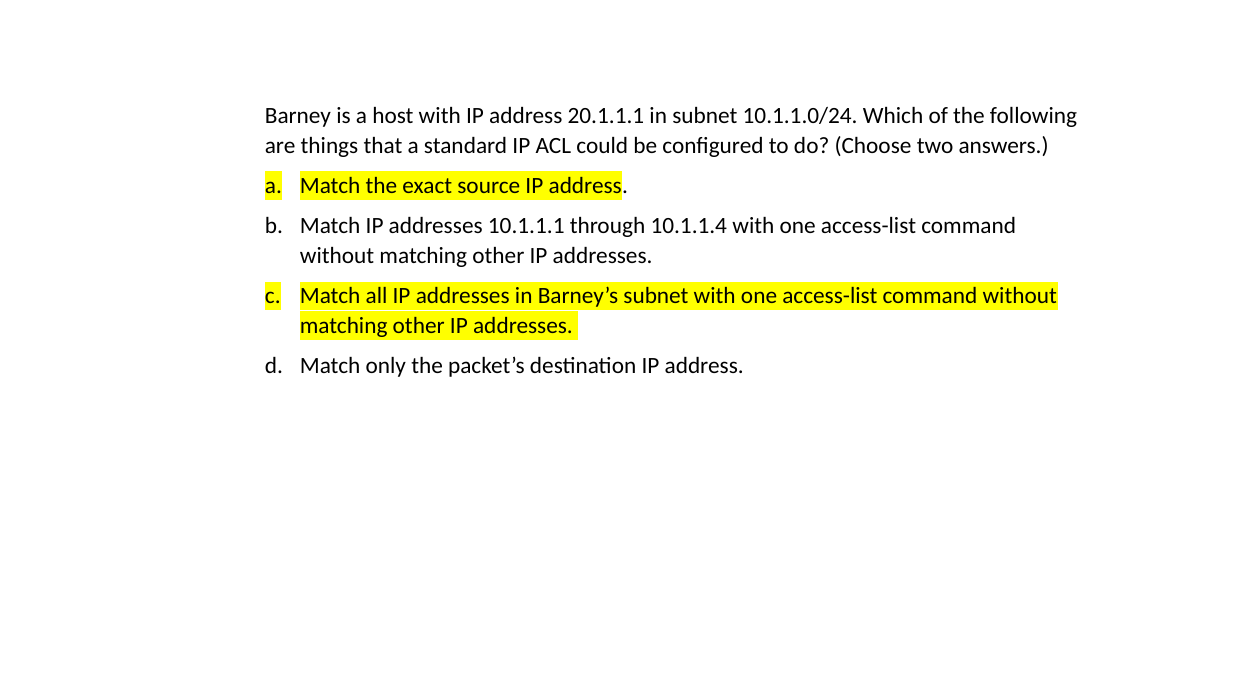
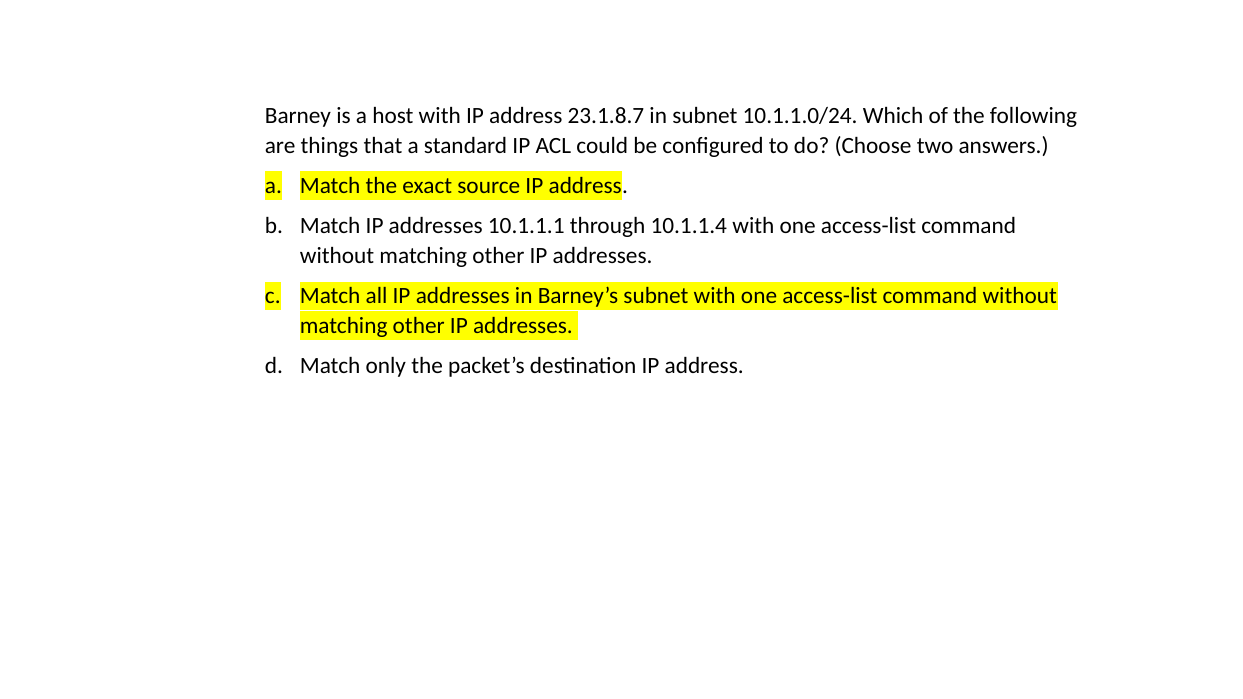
20.1.1.1: 20.1.1.1 -> 23.1.8.7
